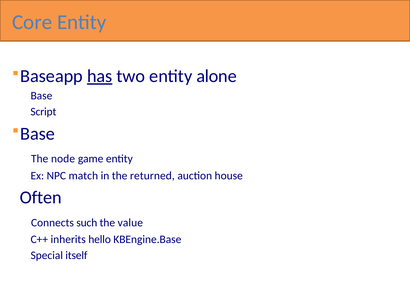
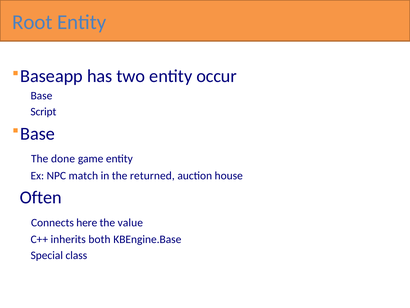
Core: Core -> Root
has underline: present -> none
alone: alone -> occur
node: node -> done
such: such -> here
hello: hello -> both
itself: itself -> class
